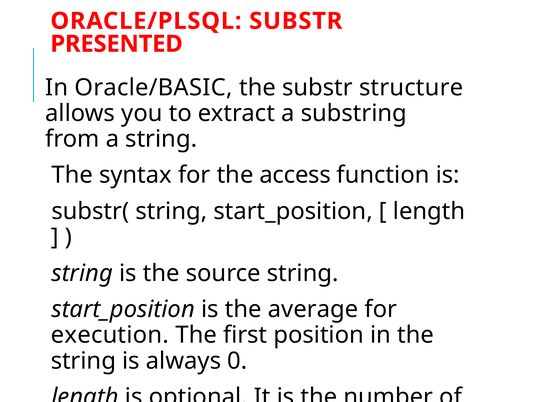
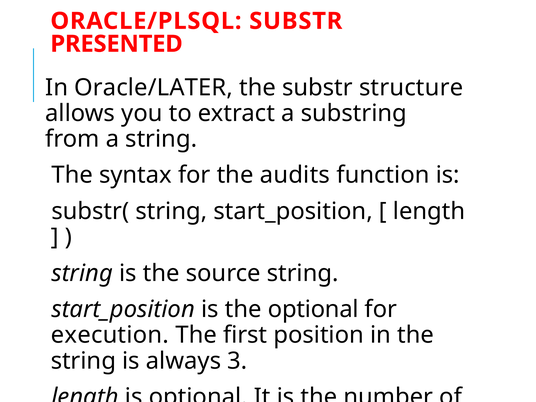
Oracle/BASIC: Oracle/BASIC -> Oracle/LATER
access: access -> audits
the average: average -> optional
0: 0 -> 3
